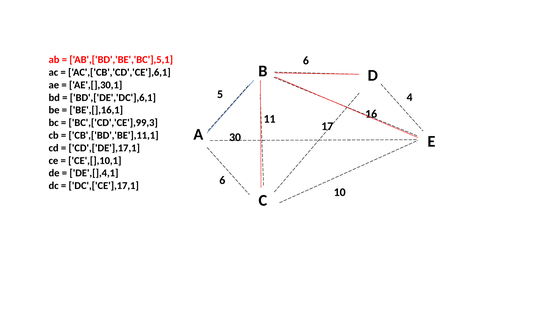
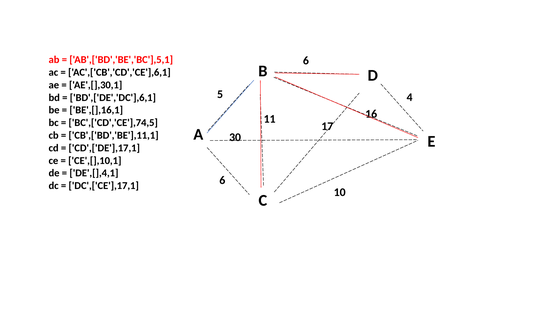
BC',['CD','CE'],99,3: BC',['CD','CE'],99,3 -> BC',['CD','CE'],74,5
